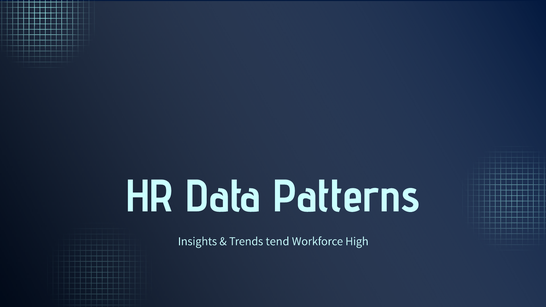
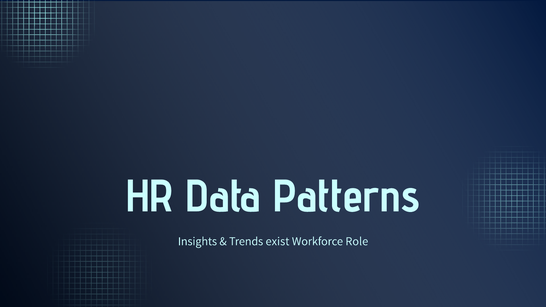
tend: tend -> exist
High: High -> Role
